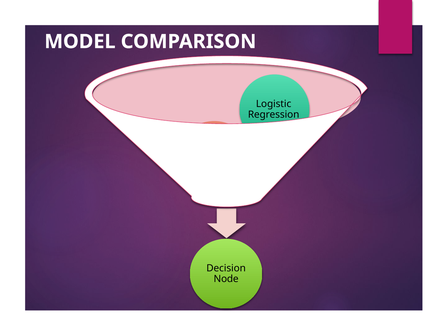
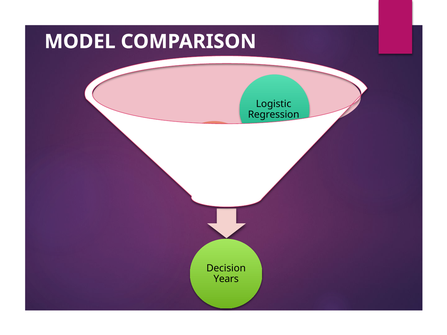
Node: Node -> Years
